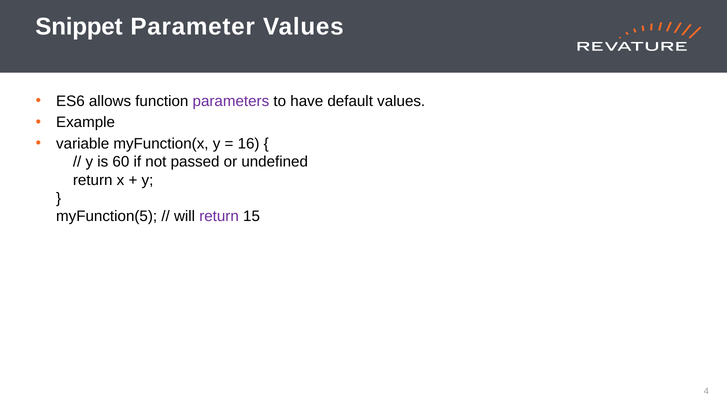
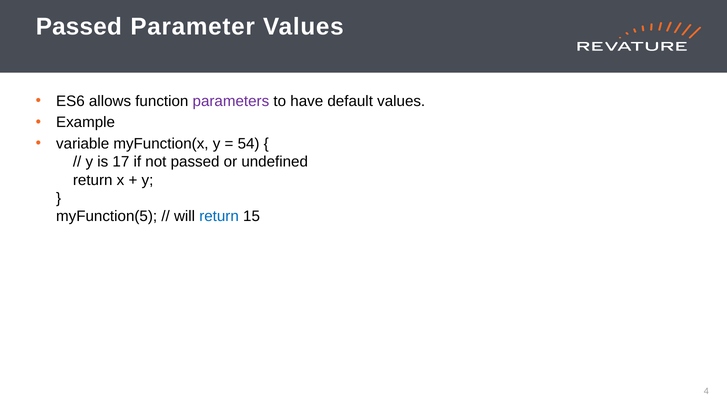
Snippet at (79, 27): Snippet -> Passed
16: 16 -> 54
60: 60 -> 17
return at (219, 216) colour: purple -> blue
